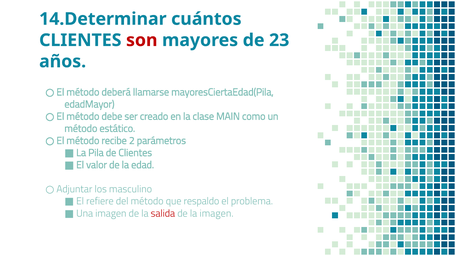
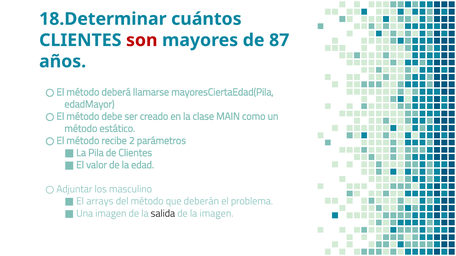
14.Determinar: 14.Determinar -> 18.Determinar
23: 23 -> 87
refiere: refiere -> arrays
respaldo: respaldo -> deberán
salida colour: red -> black
